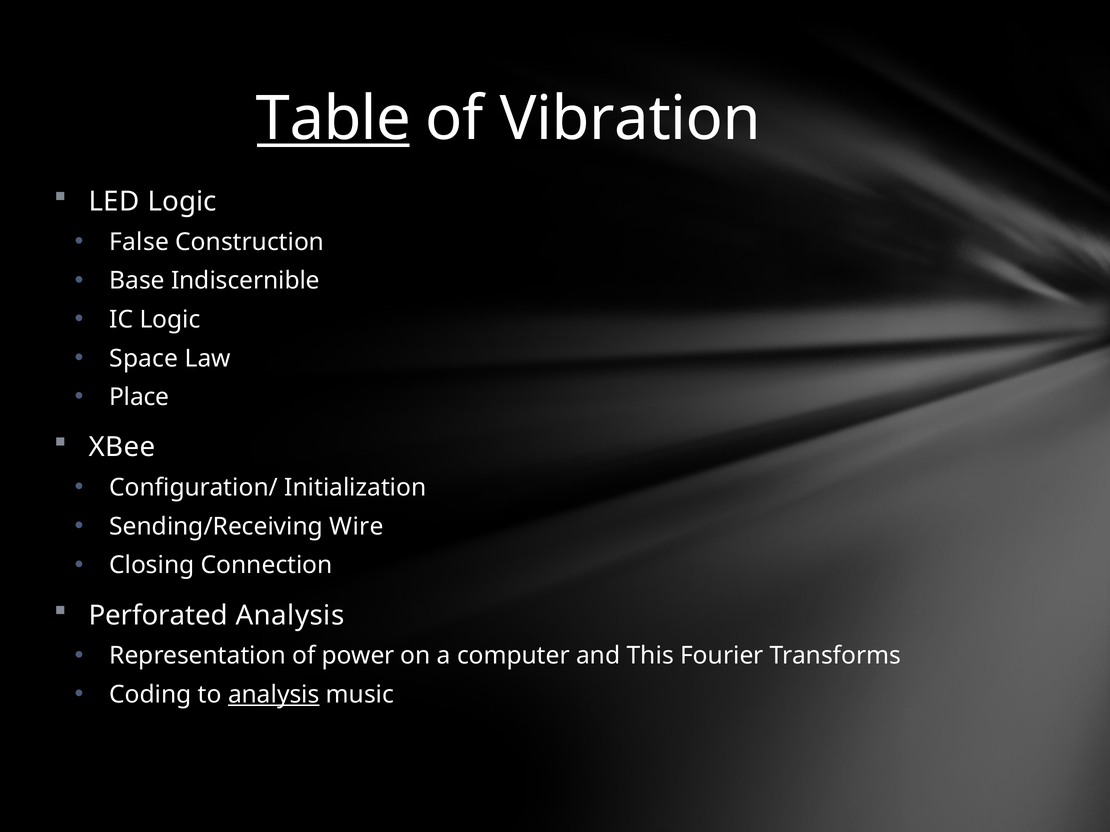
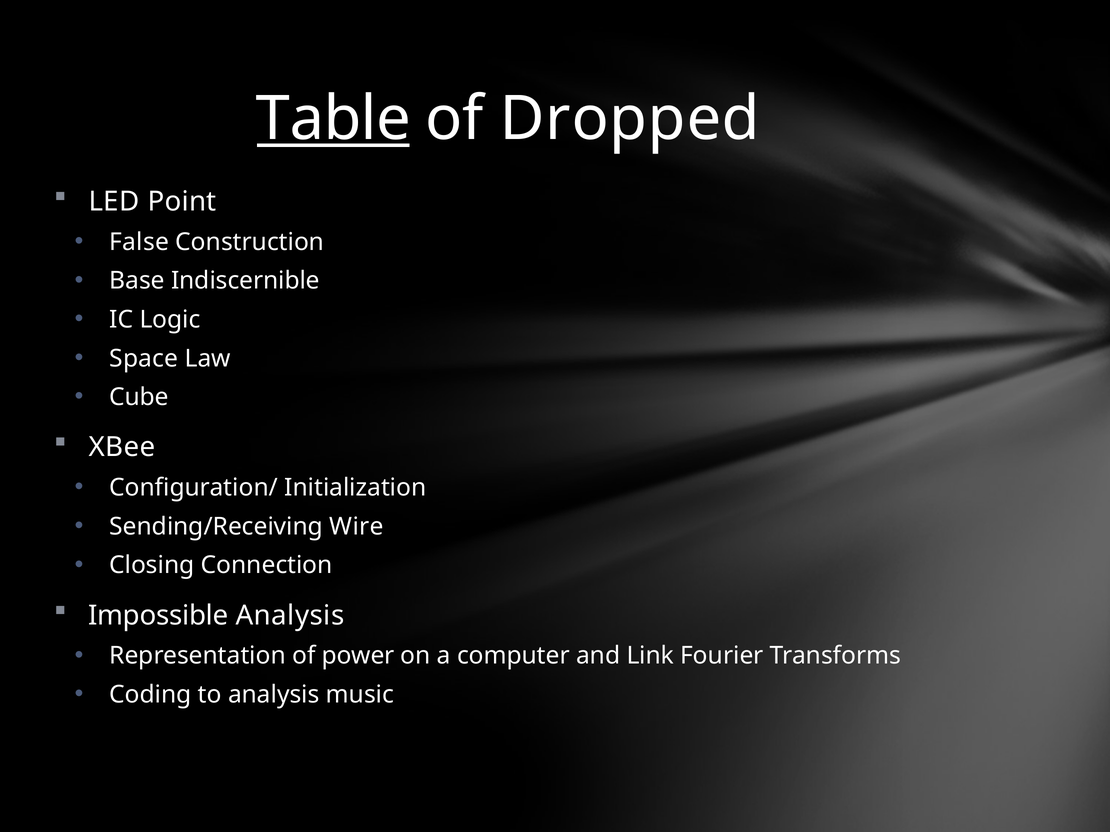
Vibration: Vibration -> Dropped
LED Logic: Logic -> Point
Place: Place -> Cube
Perforated: Perforated -> Impossible
This: This -> Link
analysis at (274, 695) underline: present -> none
